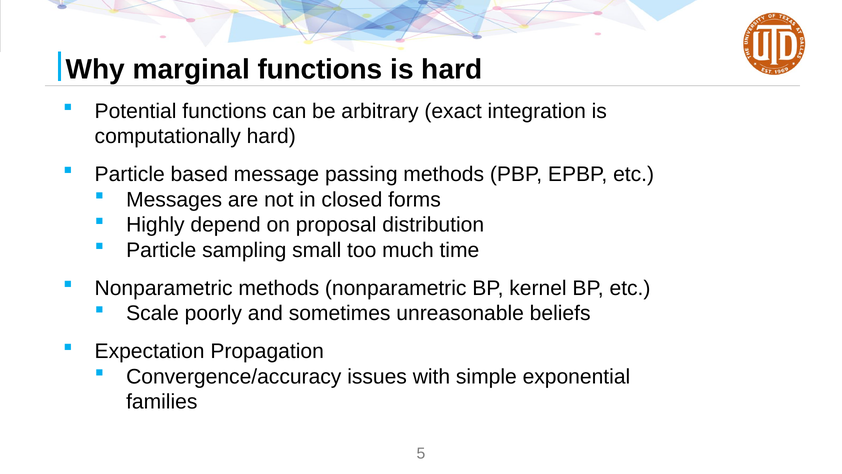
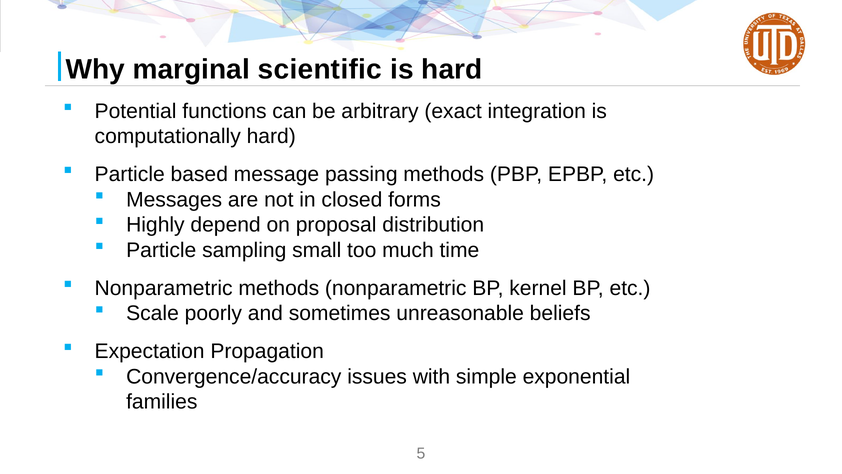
marginal functions: functions -> scientific
